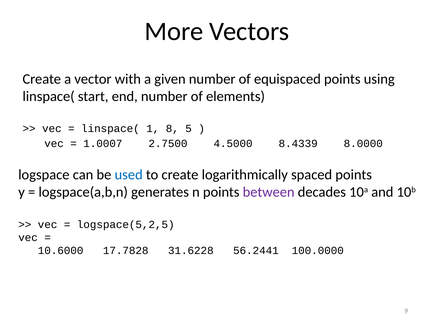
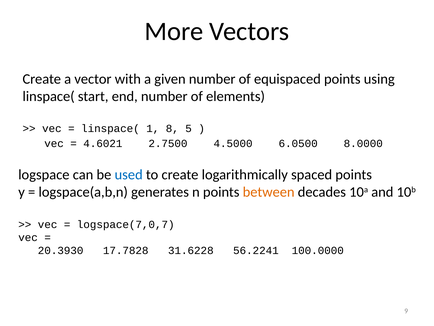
1.0007: 1.0007 -> 4.6021
8.4339: 8.4339 -> 6.0500
between colour: purple -> orange
logspace(5,2,5: logspace(5,2,5 -> logspace(7,0,7
10.6000: 10.6000 -> 20.3930
56.2441: 56.2441 -> 56.2241
